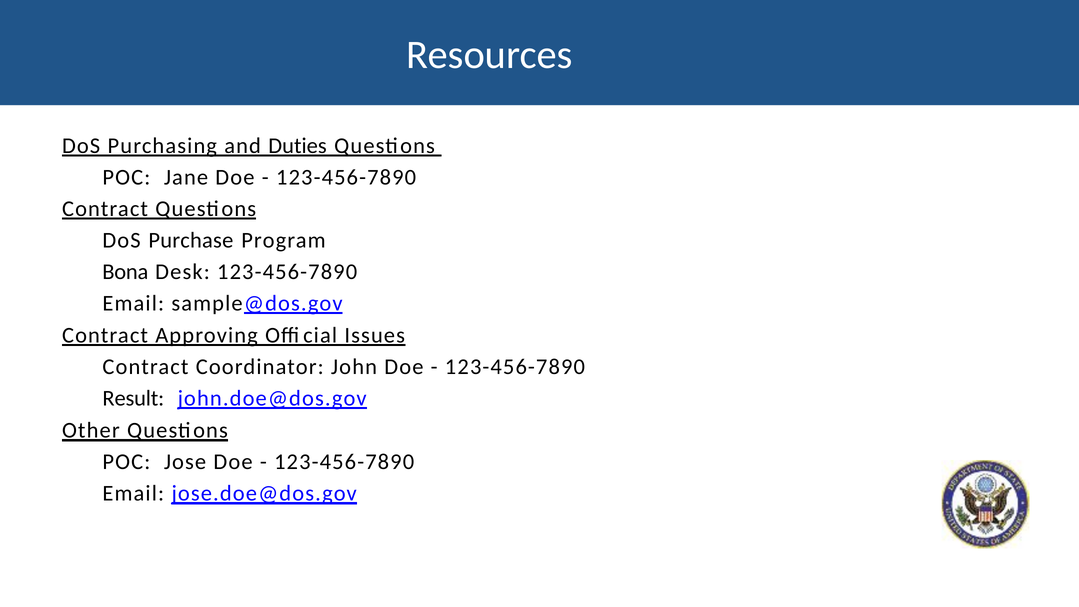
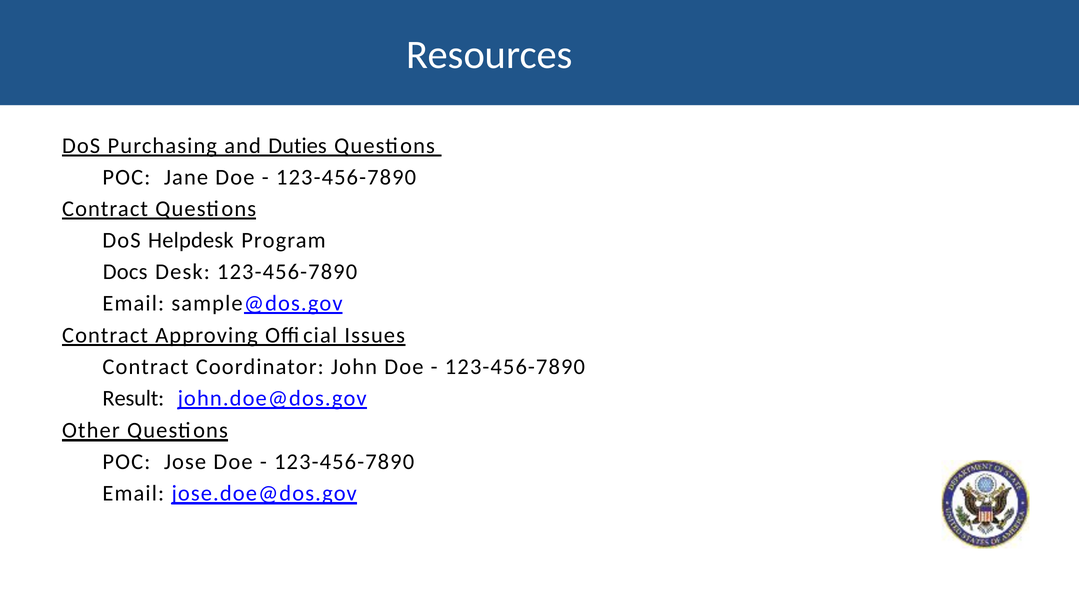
Purchase: Purchase -> Helpdesk
Bona: Bona -> Docs
